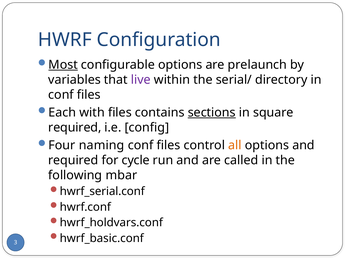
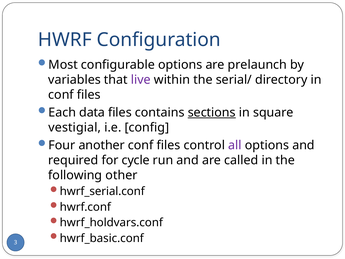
Most underline: present -> none
with: with -> data
required at (75, 127): required -> vestigial
naming: naming -> another
all colour: orange -> purple
mbar: mbar -> other
